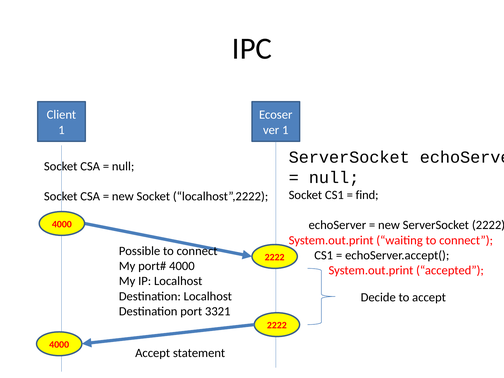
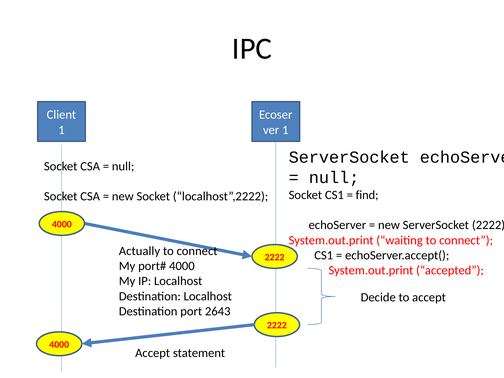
Possible: Possible -> Actually
3321: 3321 -> 2643
